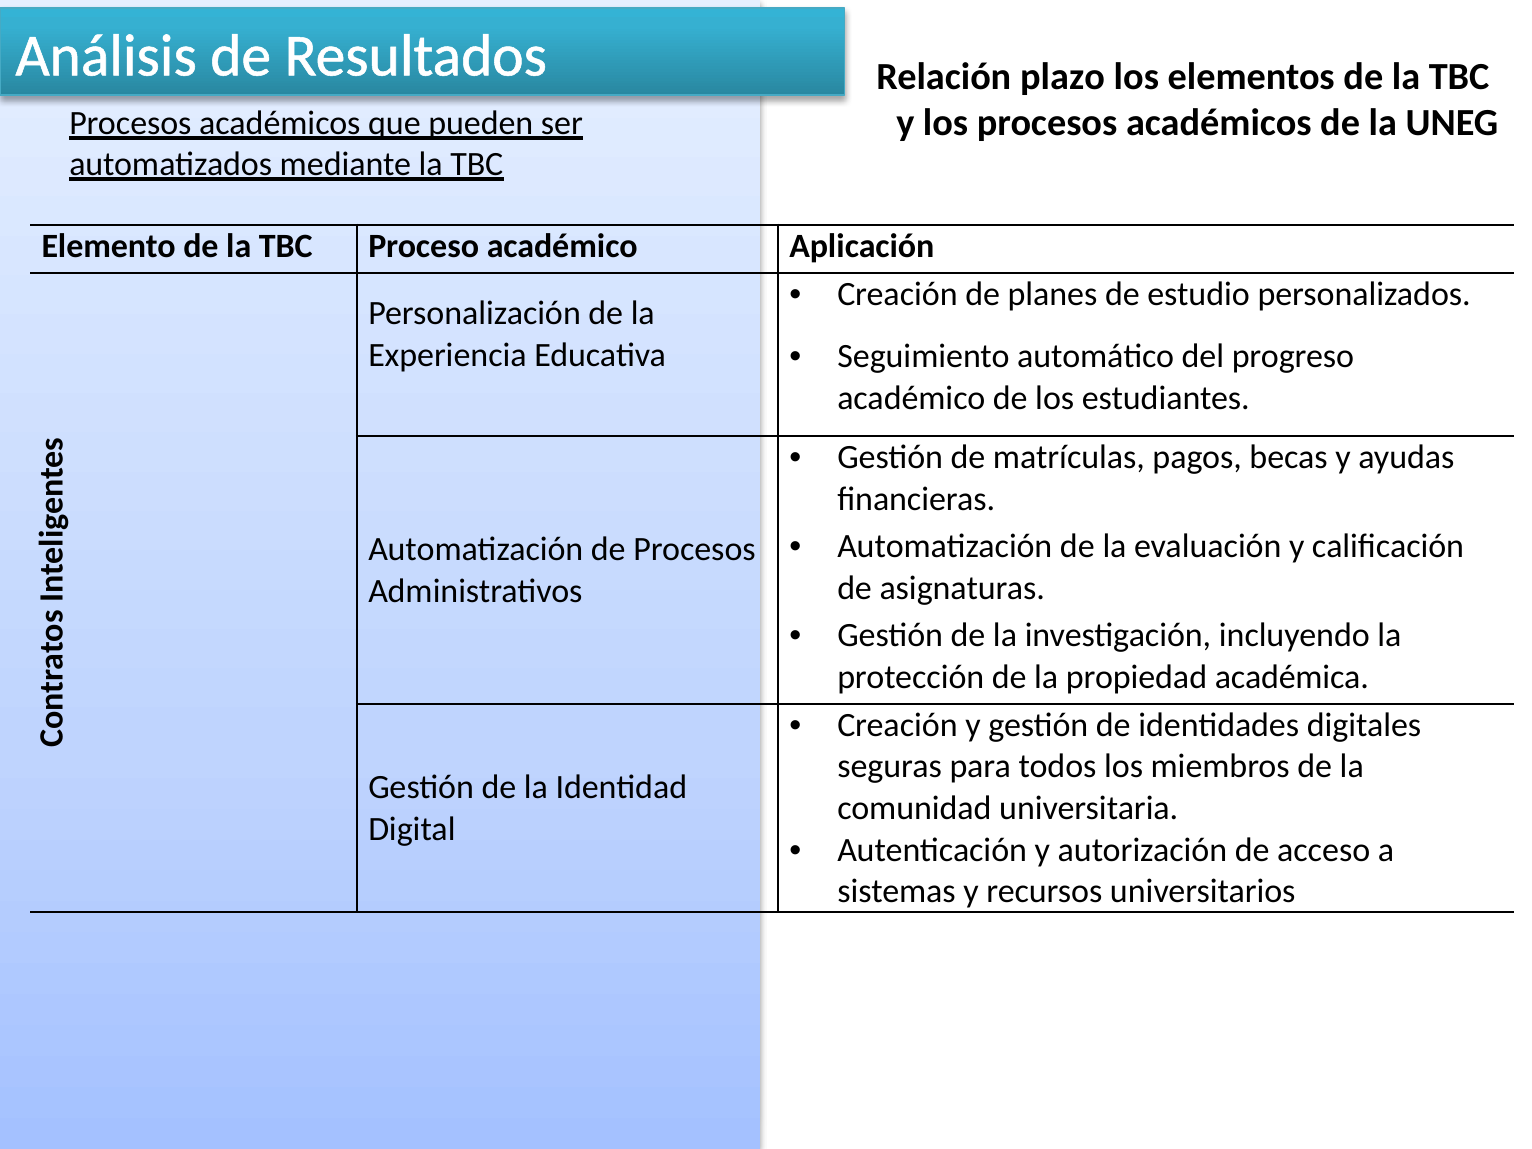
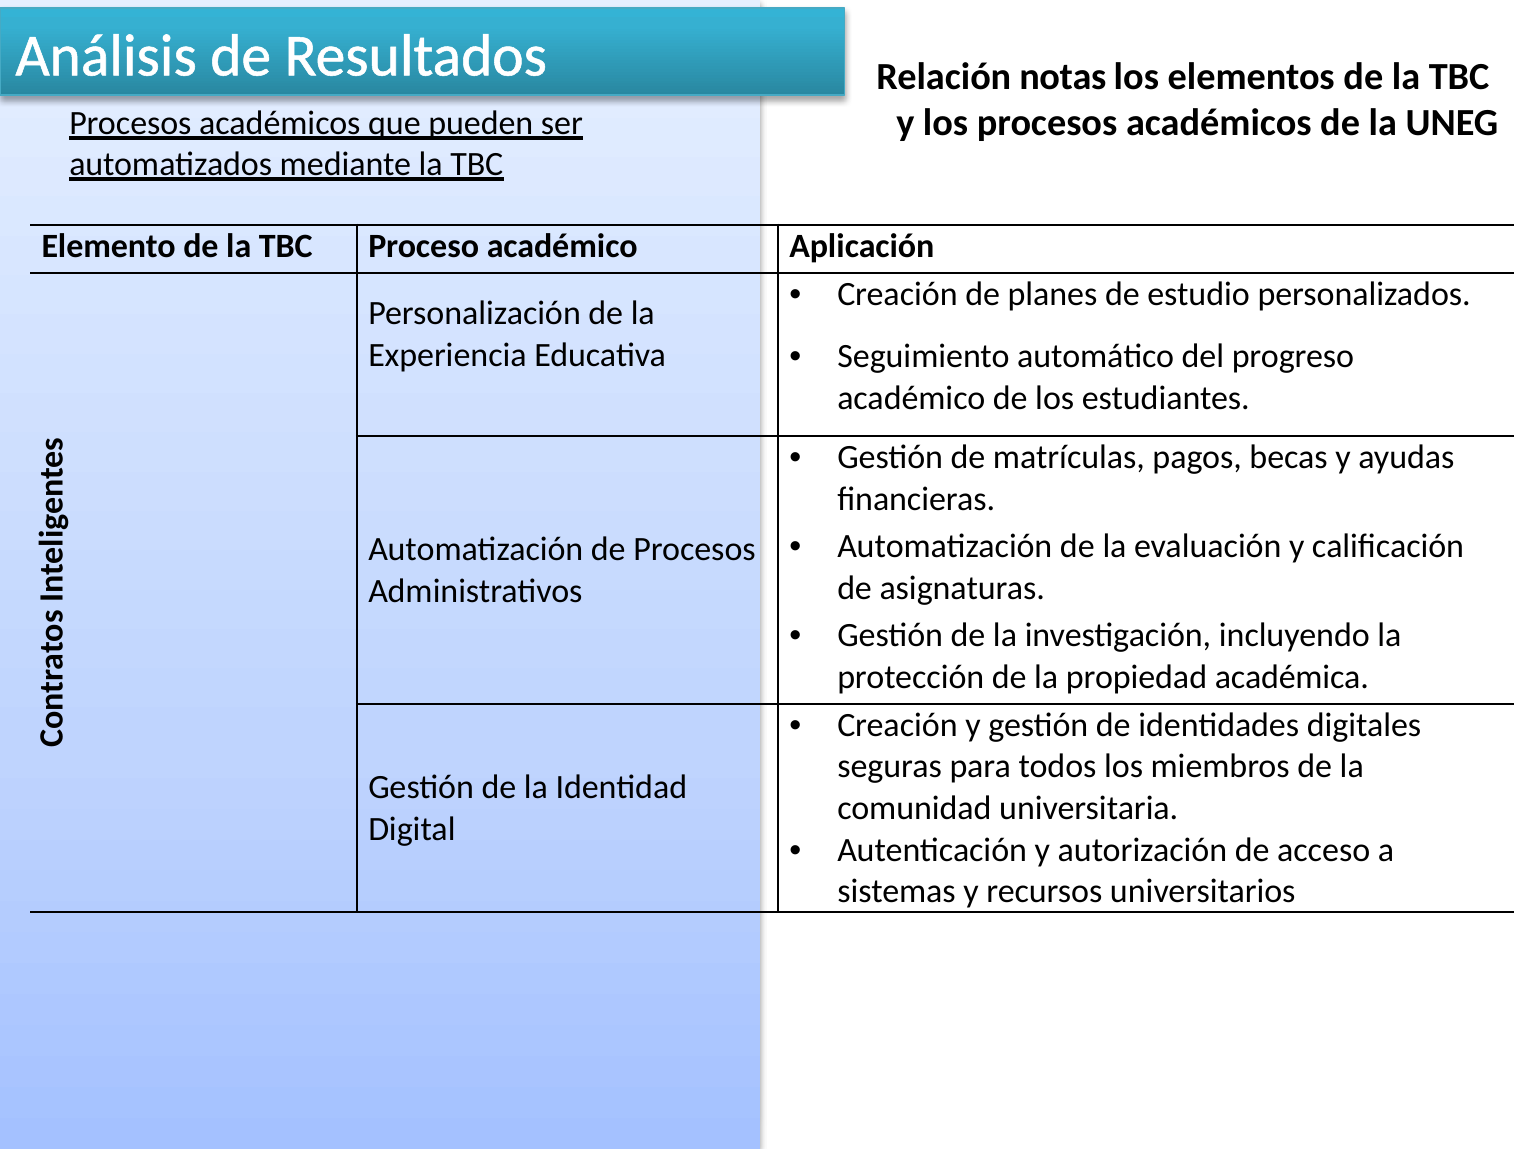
plazo: plazo -> notas
